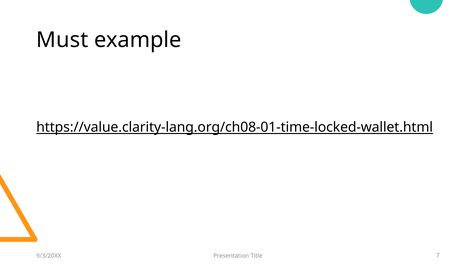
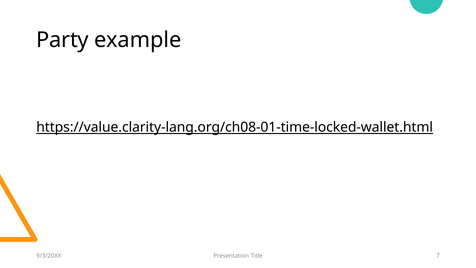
Must: Must -> Party
